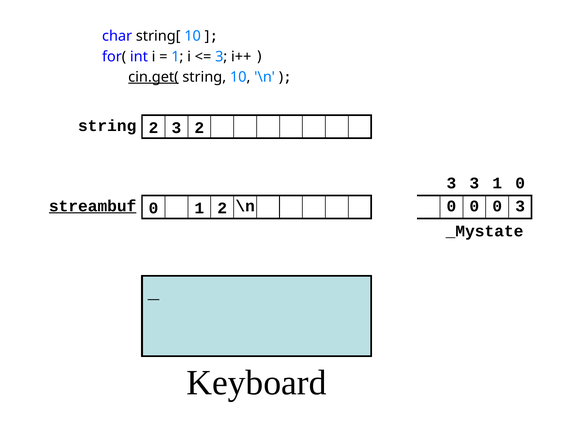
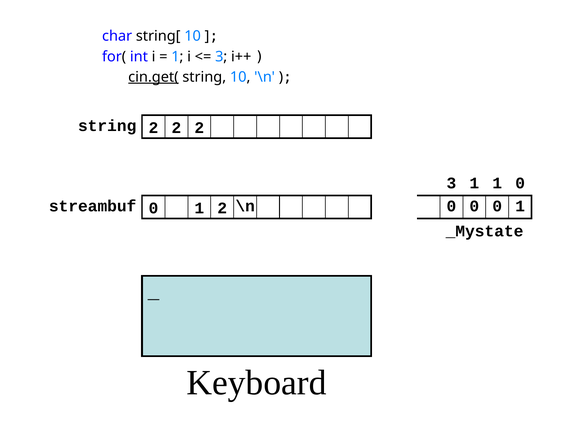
3 at (176, 128): 3 -> 2
3 3: 3 -> 1
streambuf underline: present -> none
0 0 3: 3 -> 1
